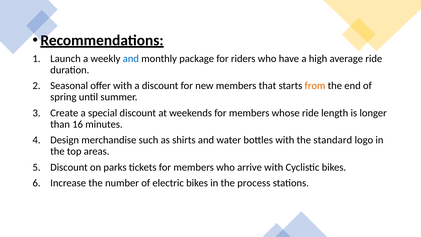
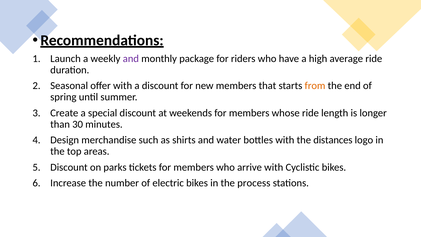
and at (131, 59) colour: blue -> purple
16: 16 -> 30
standard: standard -> distances
